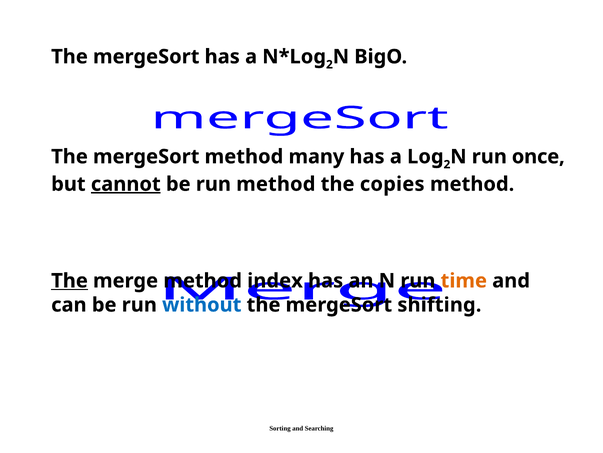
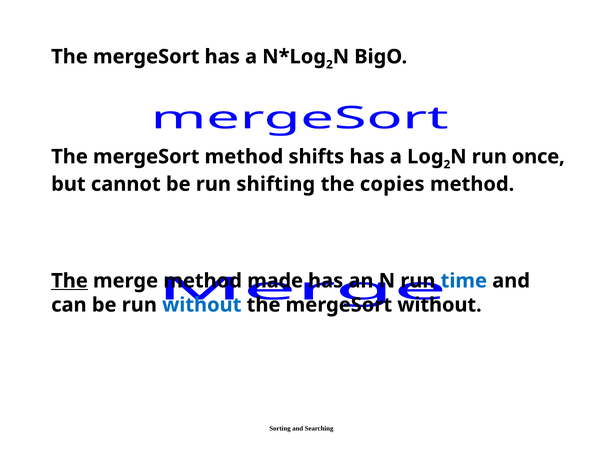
many: many -> shifts
cannot underline: present -> none
run method: method -> shifting
index: index -> made
time colour: orange -> blue
mergeSort shifting: shifting -> without
